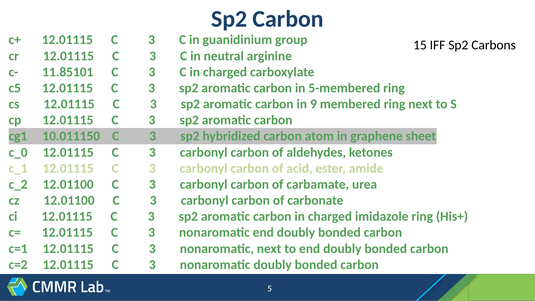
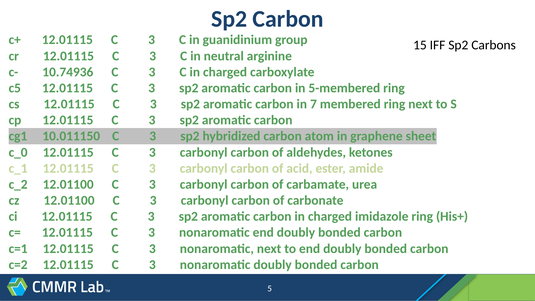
11.85101: 11.85101 -> 10.74936
9: 9 -> 7
